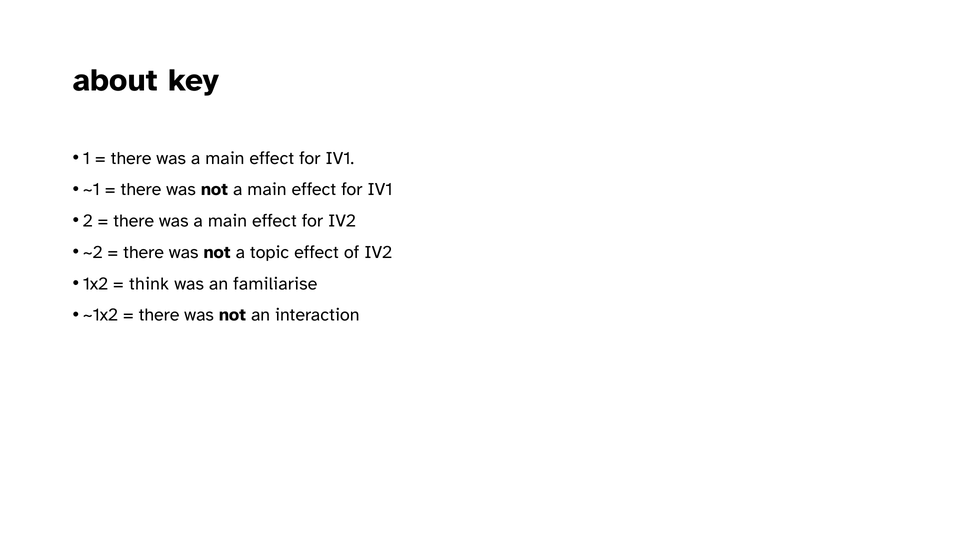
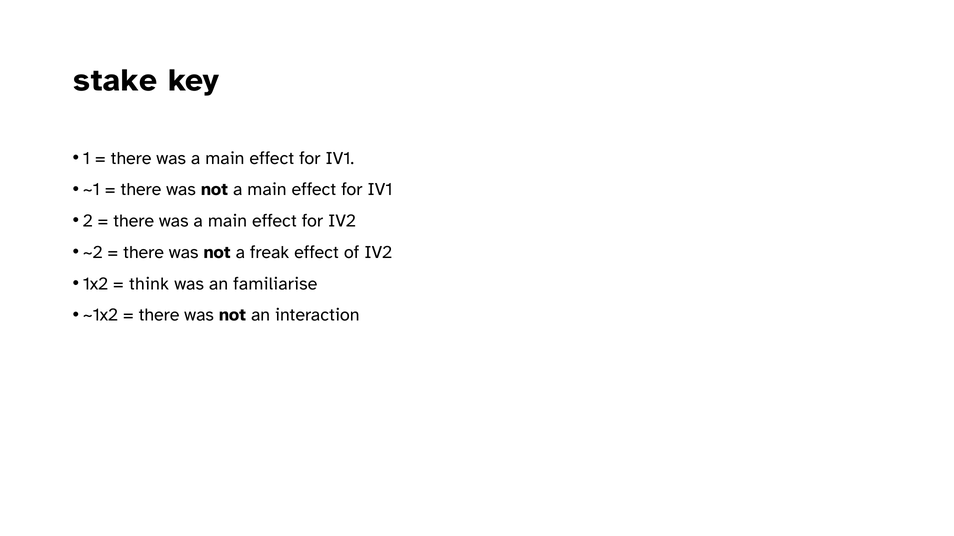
about: about -> stake
topic: topic -> freak
